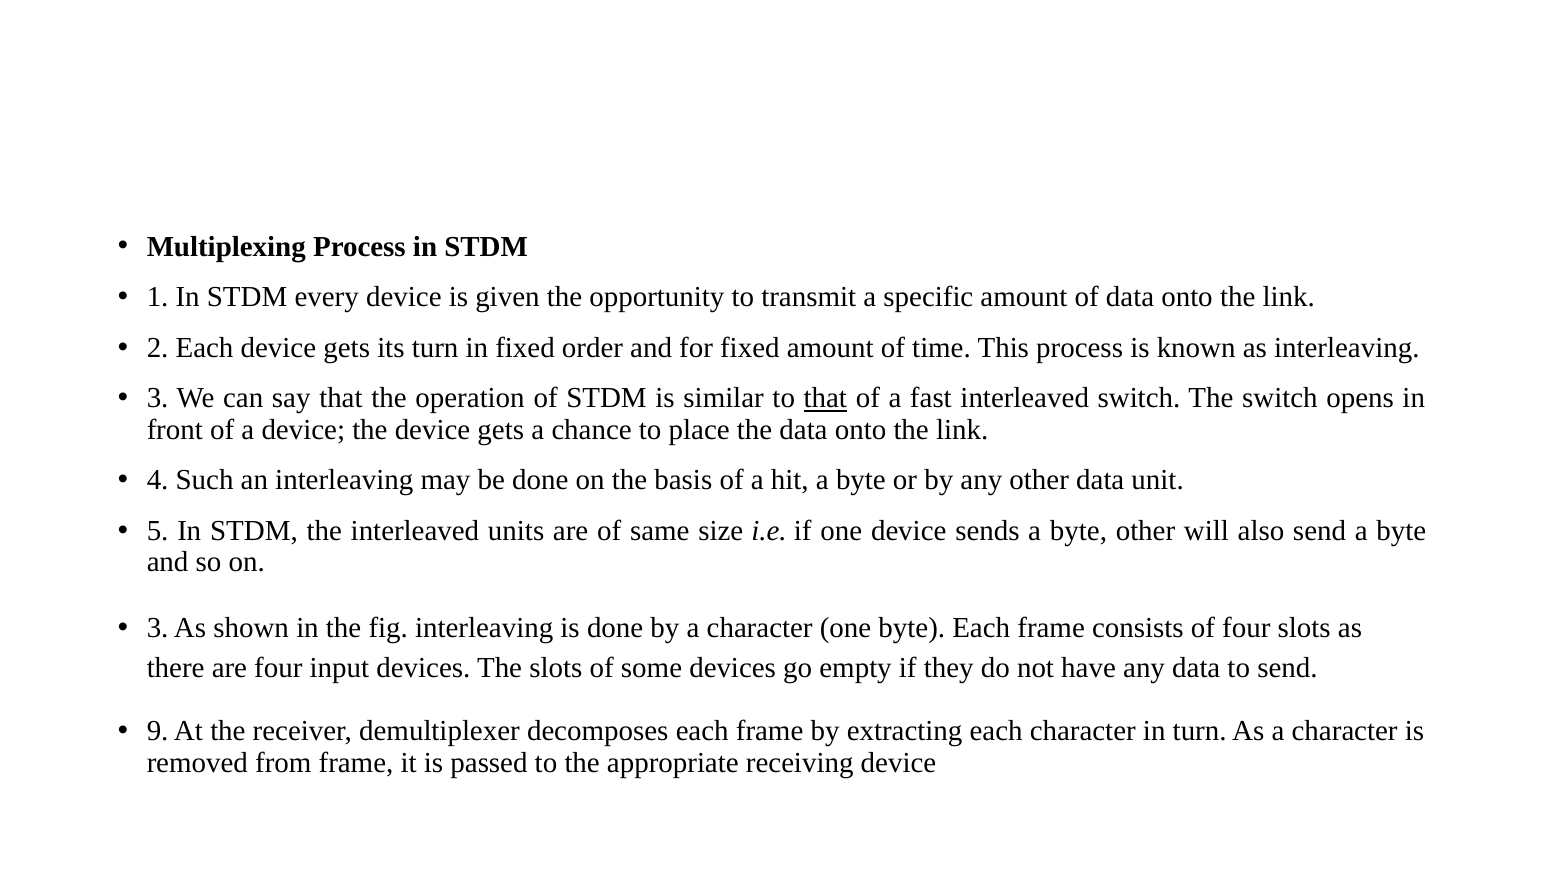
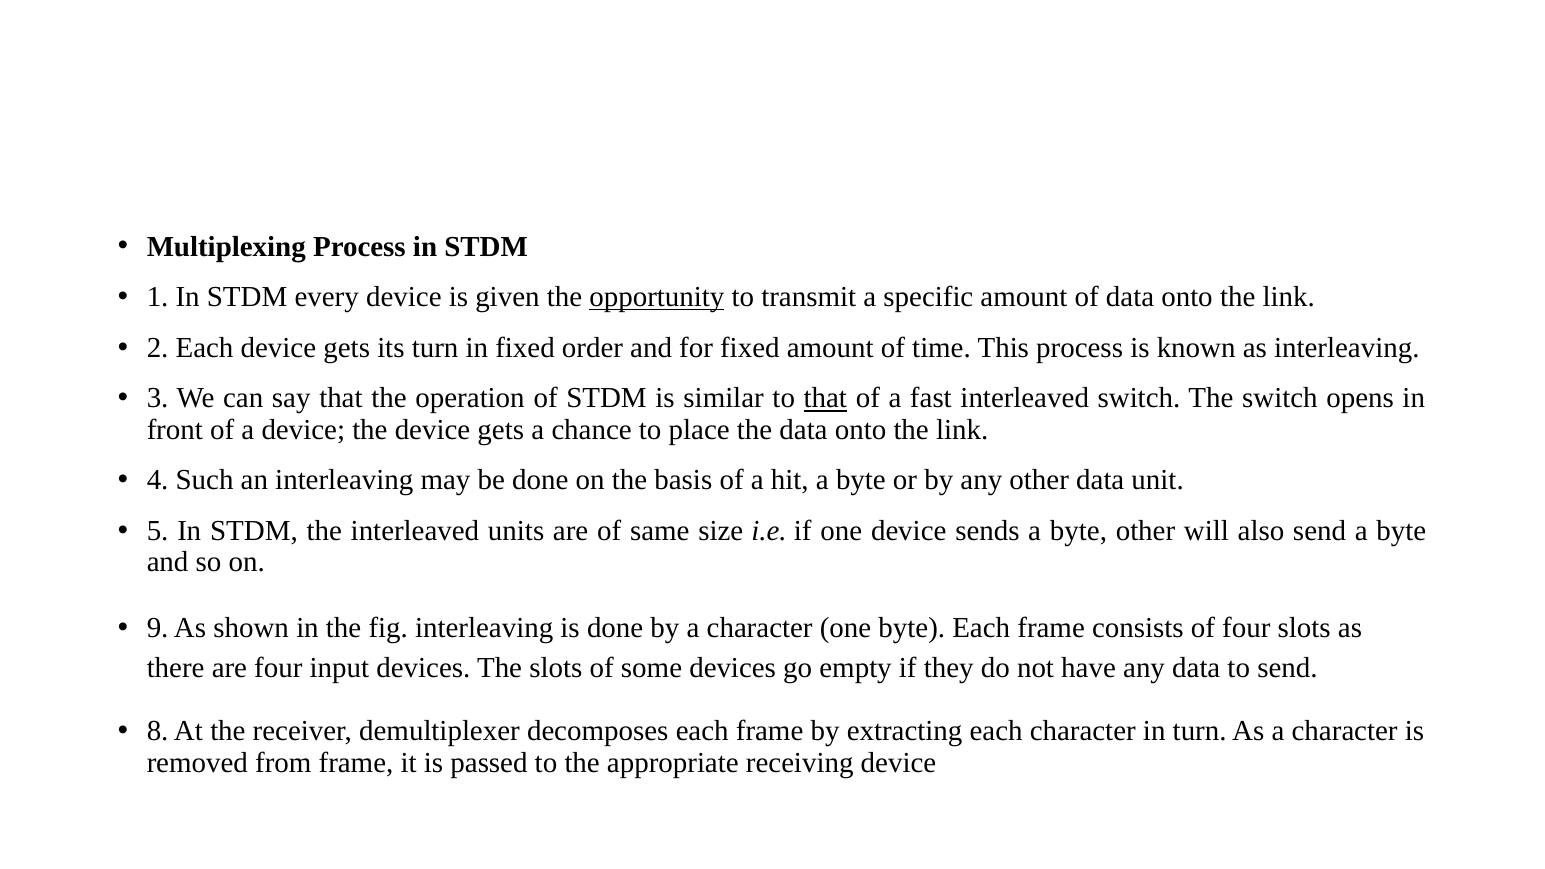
opportunity underline: none -> present
3 at (158, 628): 3 -> 9
9: 9 -> 8
